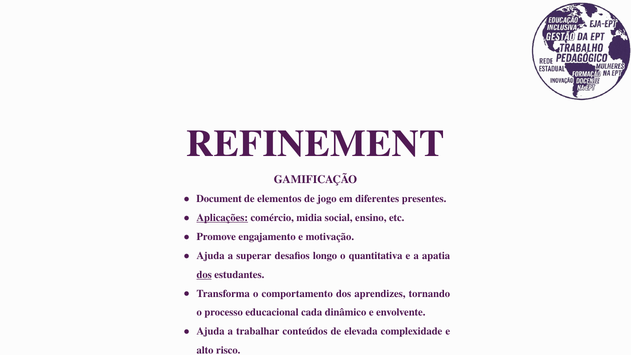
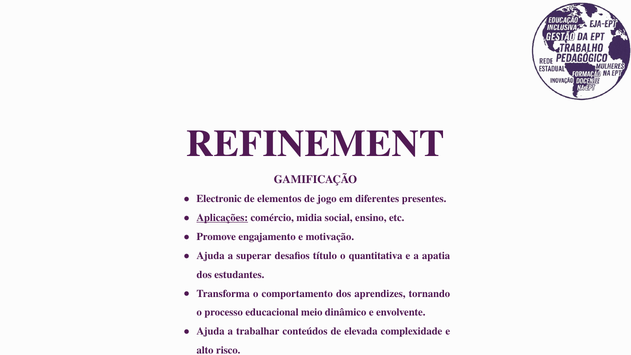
Document: Document -> Electronic
longo: longo -> título
dos at (204, 275) underline: present -> none
cada: cada -> meio
